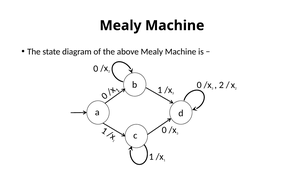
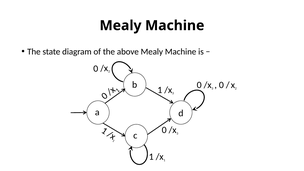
2 at (221, 85): 2 -> 0
